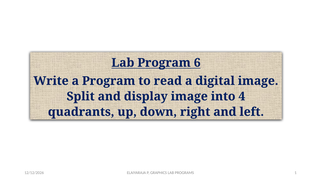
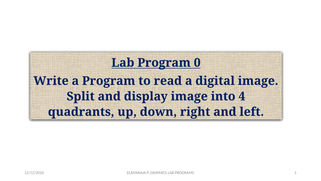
6: 6 -> 0
